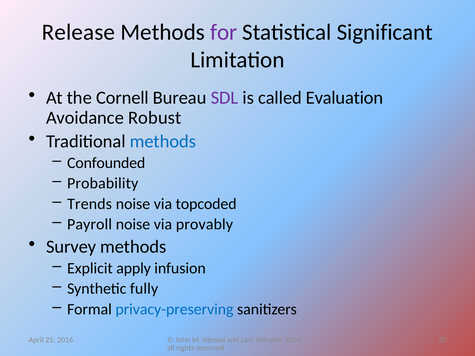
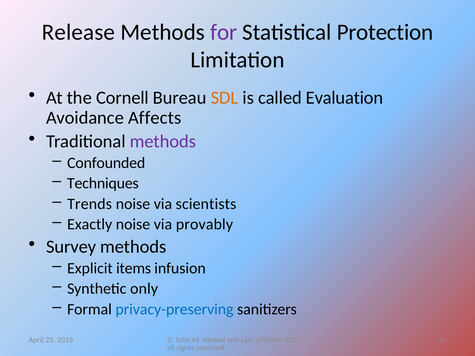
Significant: Significant -> Protection
SDL colour: purple -> orange
Robust: Robust -> Affects
methods at (163, 142) colour: blue -> purple
Probability: Probability -> Techniques
topcoded: topcoded -> scientists
Payroll: Payroll -> Exactly
apply: apply -> items
fully: fully -> only
